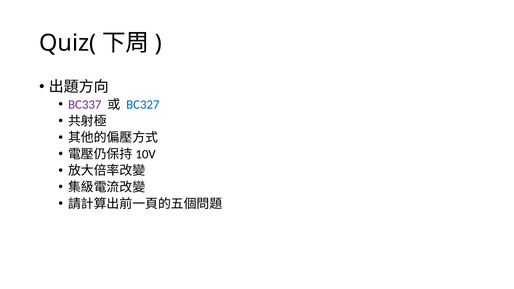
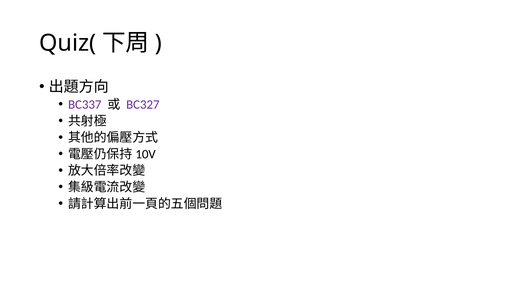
BC327 colour: blue -> purple
